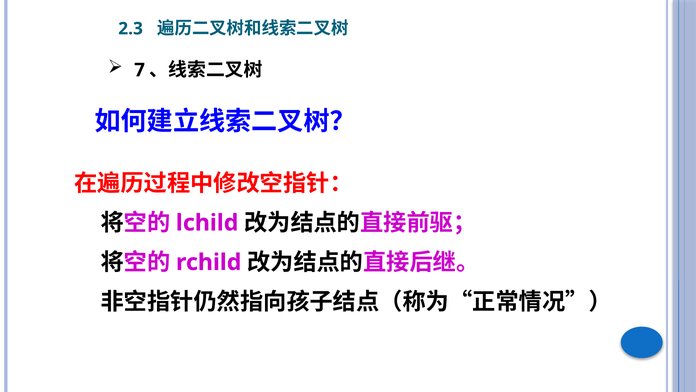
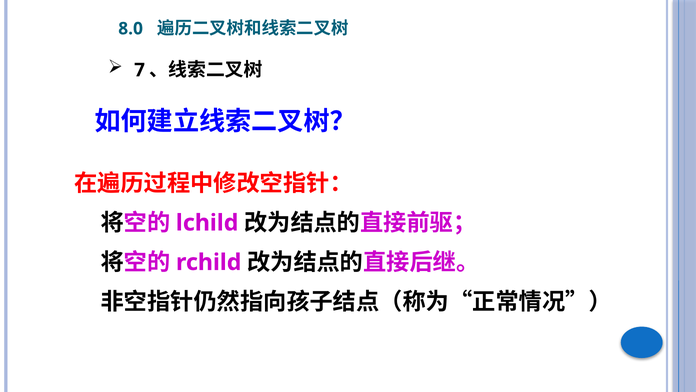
2.3: 2.3 -> 8.0
